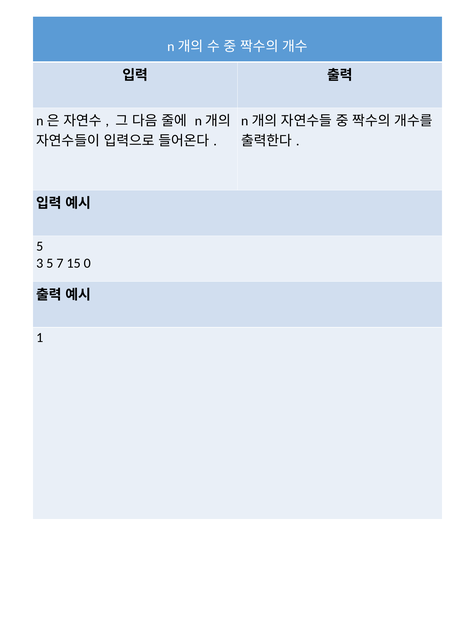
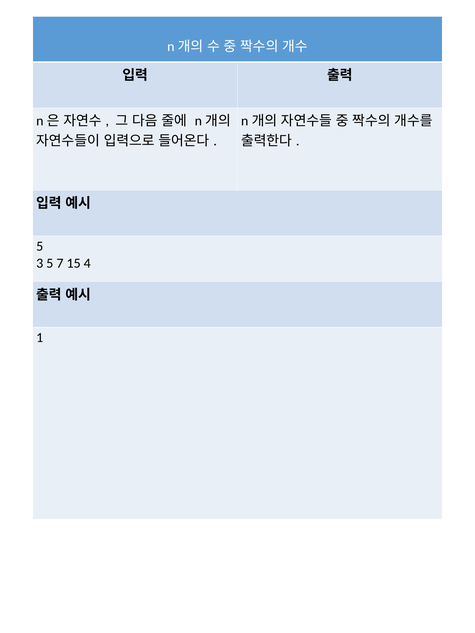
0: 0 -> 4
